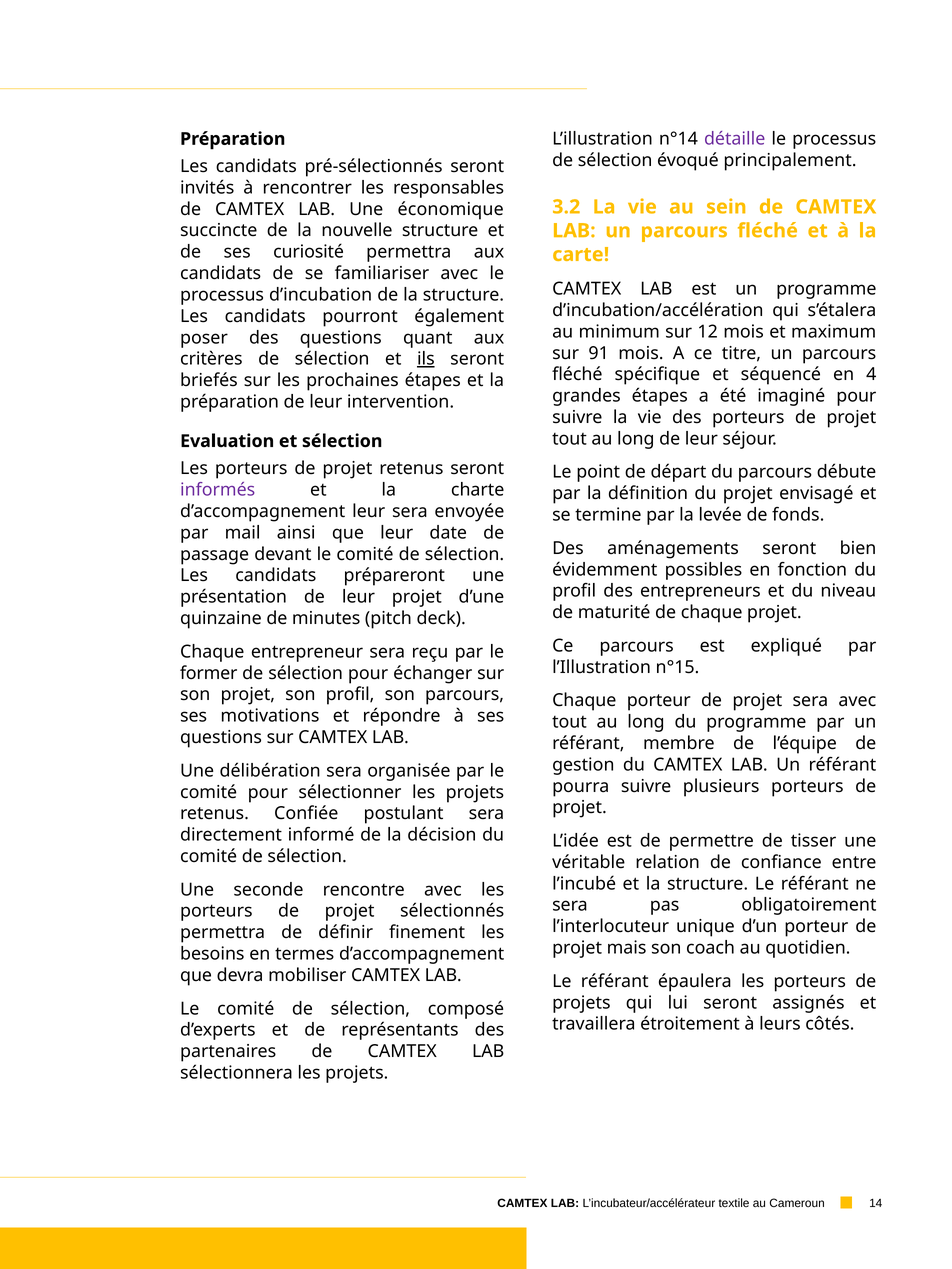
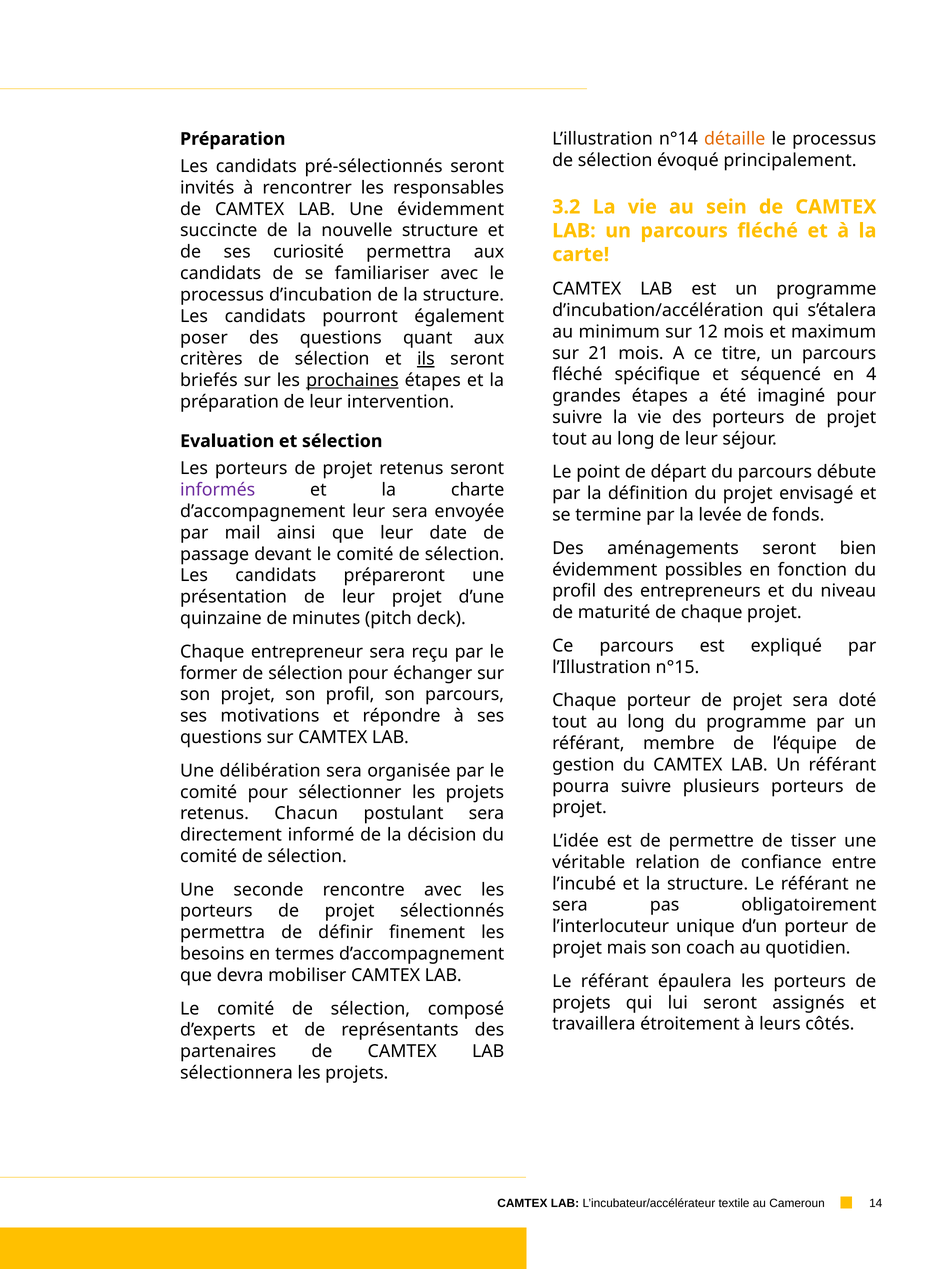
détaille colour: purple -> orange
Une économique: économique -> évidemment
91: 91 -> 21
prochaines underline: none -> present
sera avec: avec -> doté
Confiée: Confiée -> Chacun
